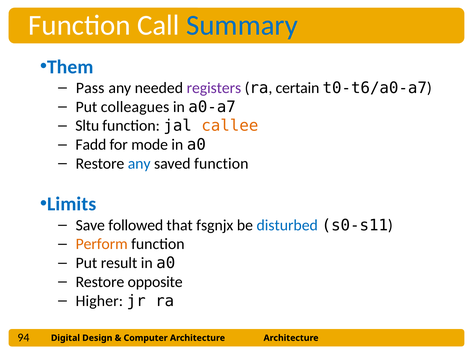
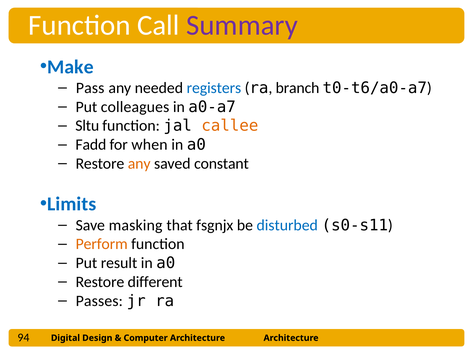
Summary colour: blue -> purple
Them: Them -> Make
registers colour: purple -> blue
certain: certain -> branch
mode: mode -> when
any at (139, 163) colour: blue -> orange
saved function: function -> constant
followed: followed -> masking
opposite: opposite -> different
Higher: Higher -> Passes
